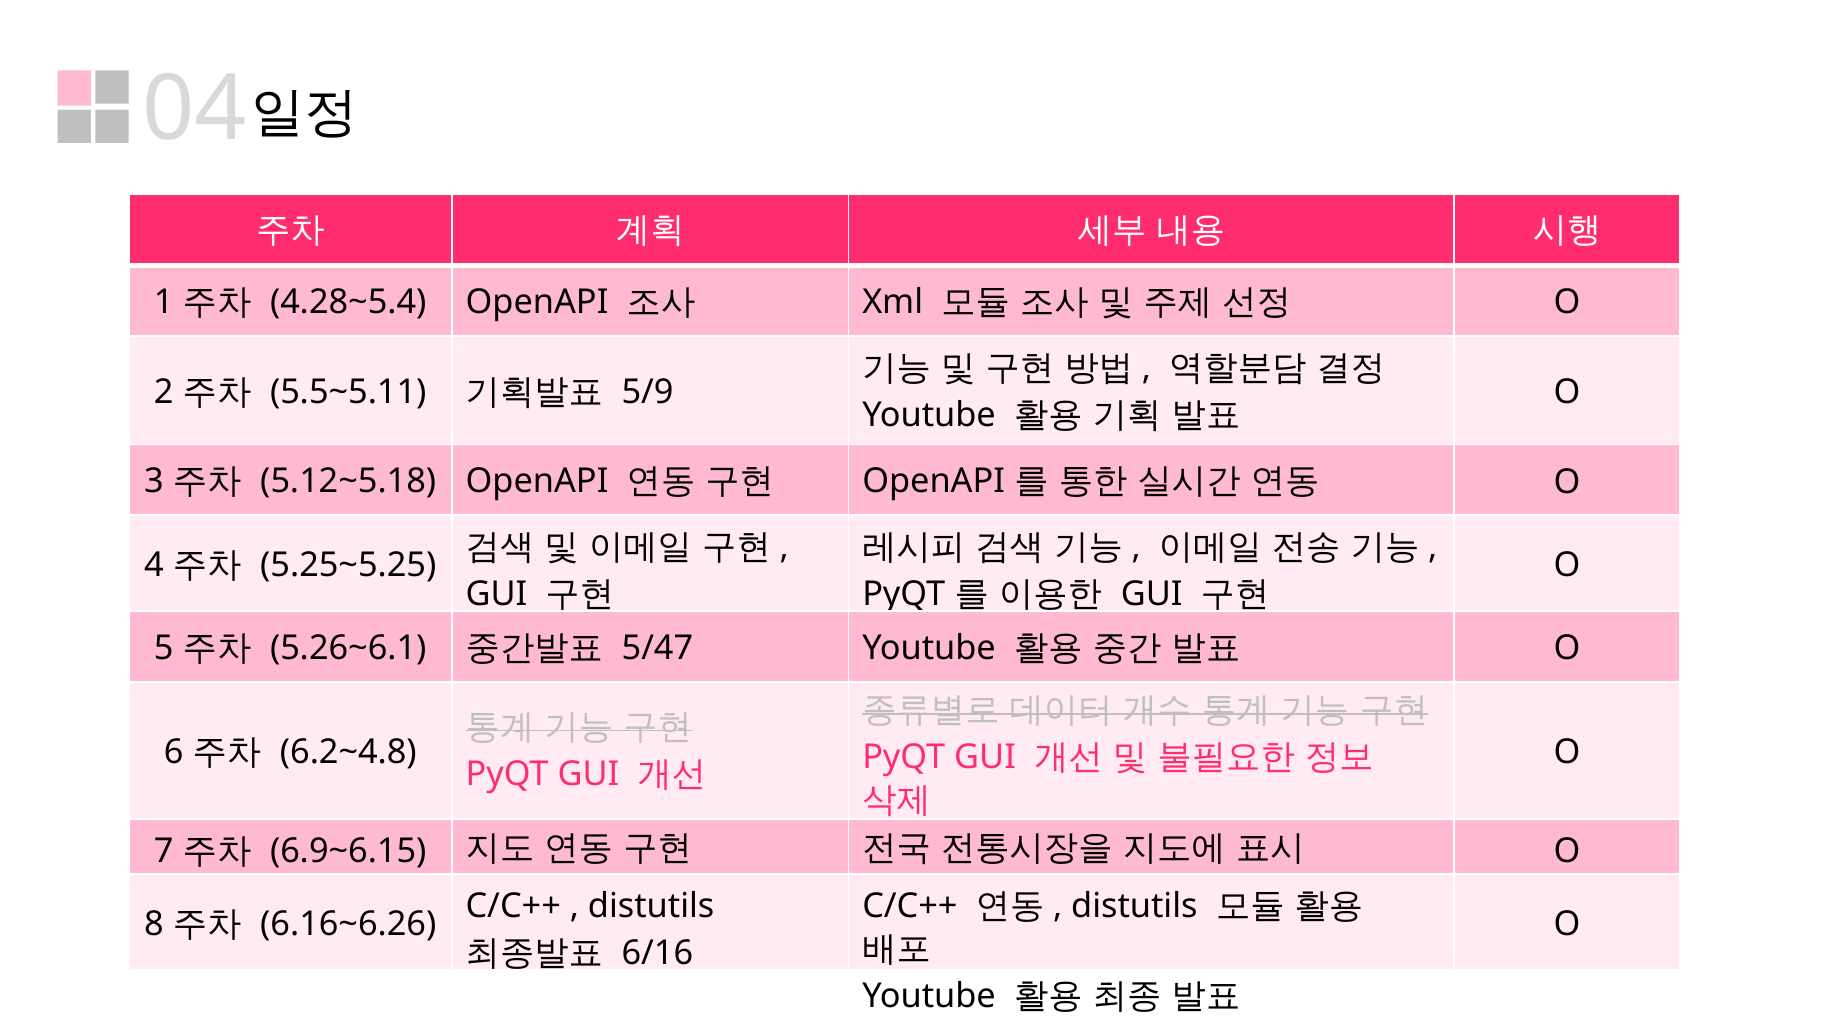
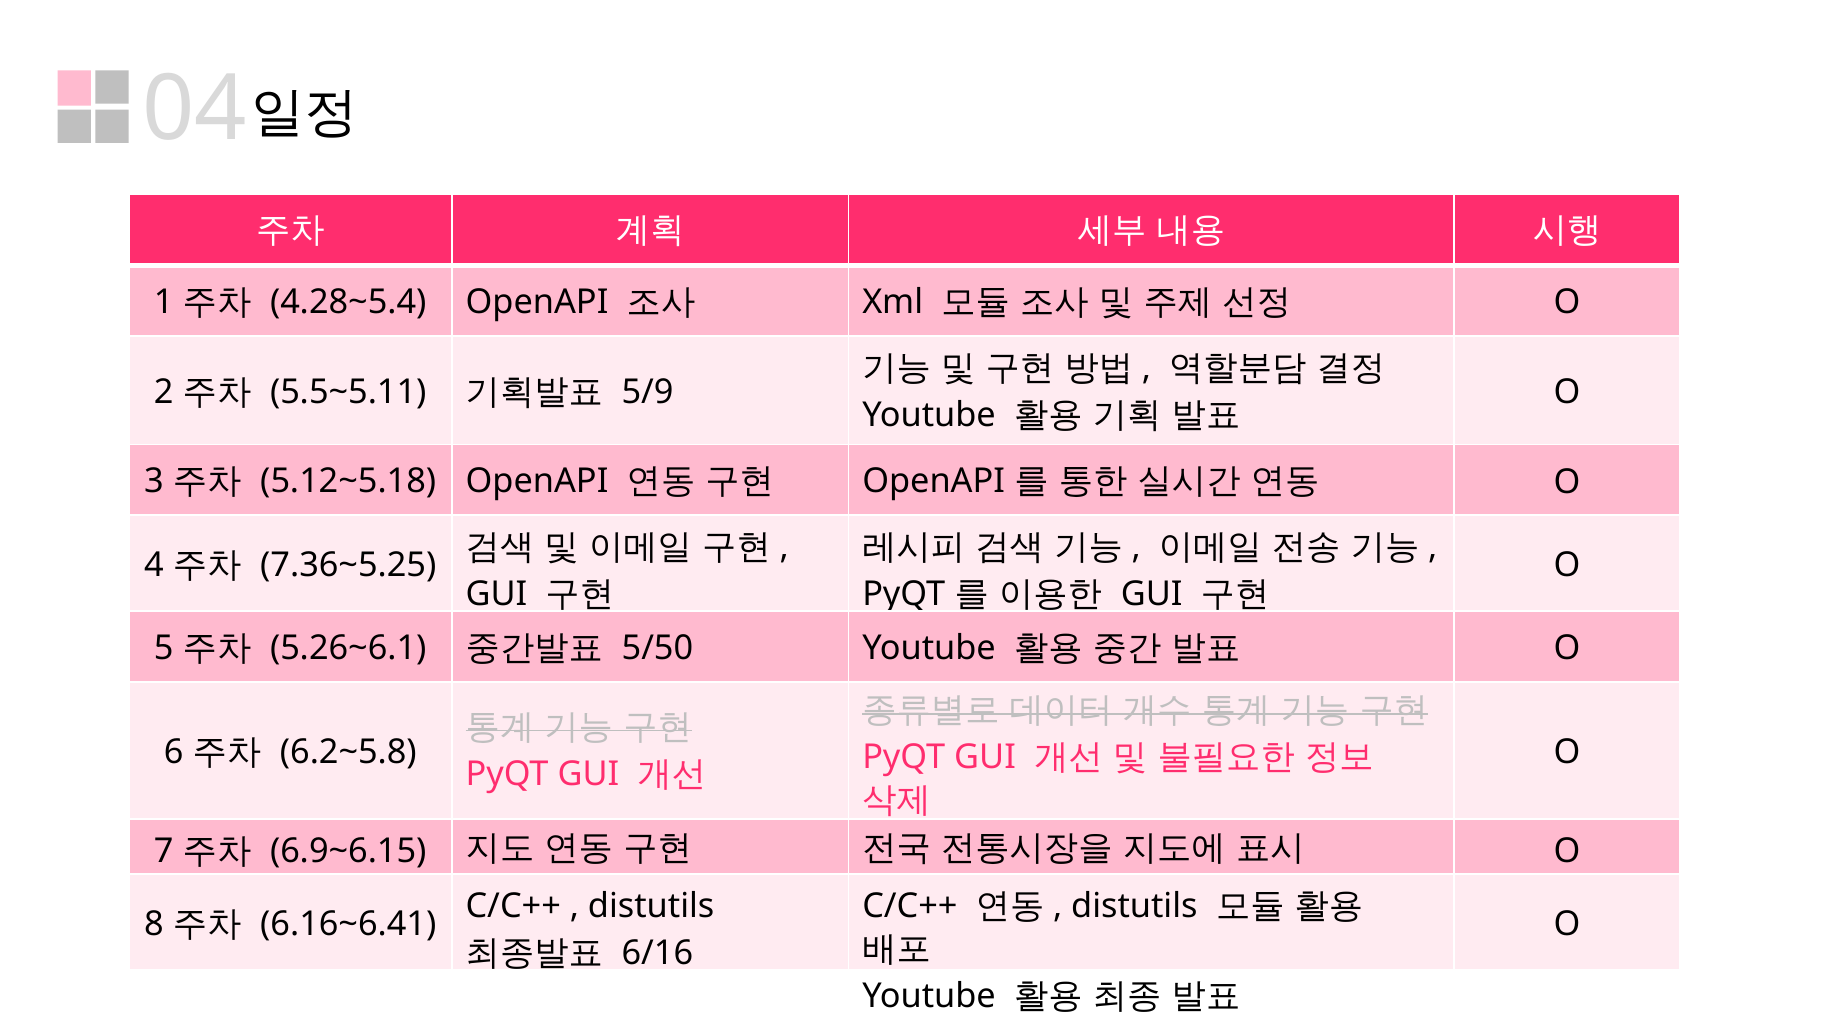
5.25~5.25: 5.25~5.25 -> 7.36~5.25
5/47: 5/47 -> 5/50
6.2~4.8: 6.2~4.8 -> 6.2~5.8
6.16~6.26: 6.16~6.26 -> 6.16~6.41
